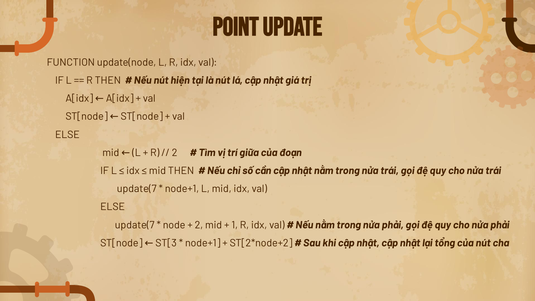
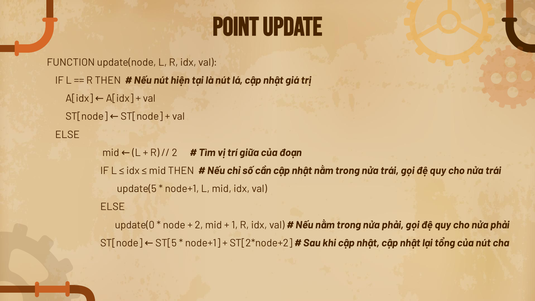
update(7 at (137, 189): update(7 -> update(5
update(7 at (135, 225): update(7 -> update(0
ST[3: ST[3 -> ST[5
